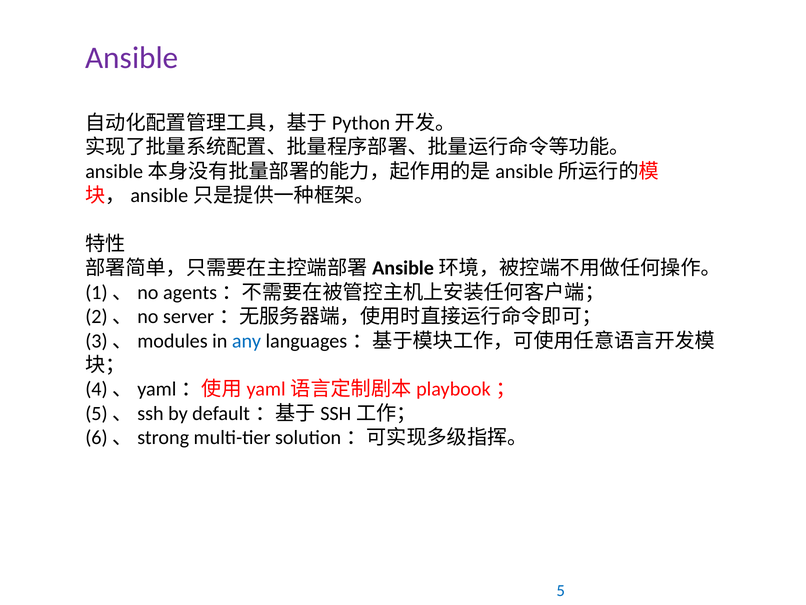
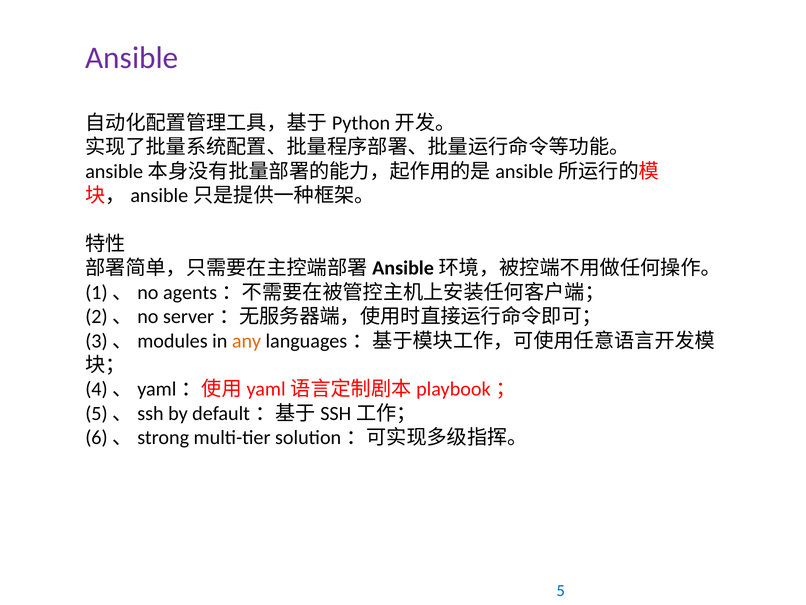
any colour: blue -> orange
